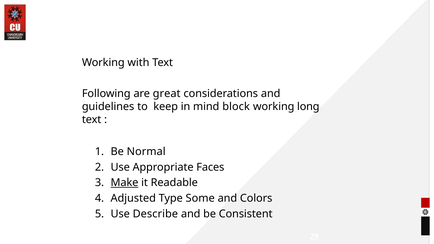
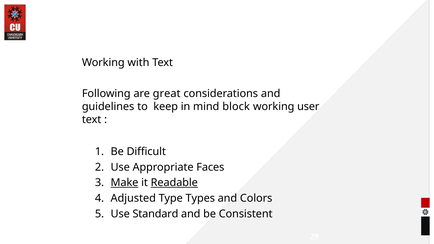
long: long -> user
Normal: Normal -> Difficult
Readable underline: none -> present
Some: Some -> Types
Describe: Describe -> Standard
